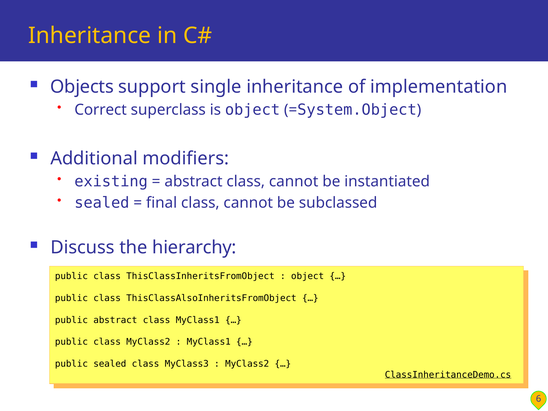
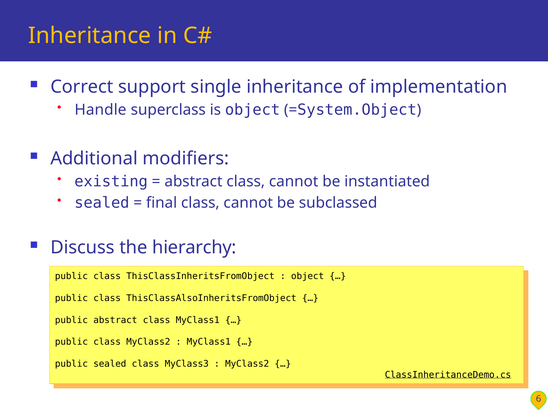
Objects: Objects -> Correct
Correct: Correct -> Handle
